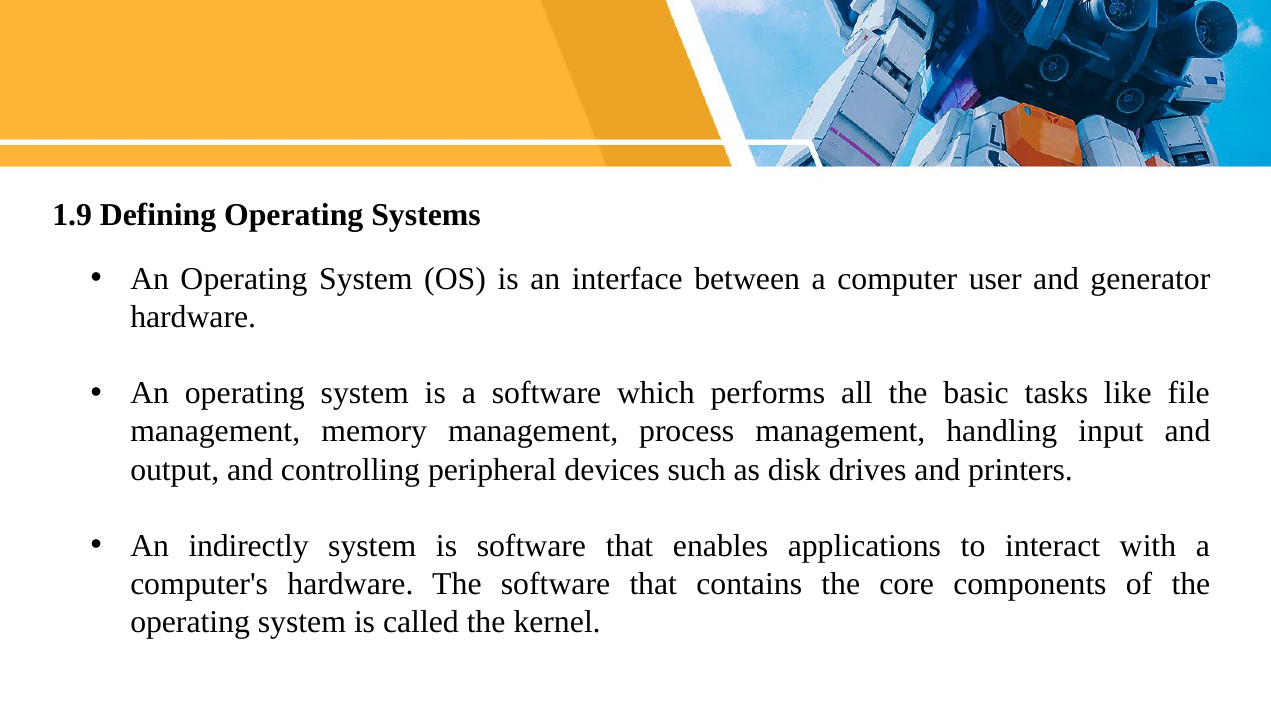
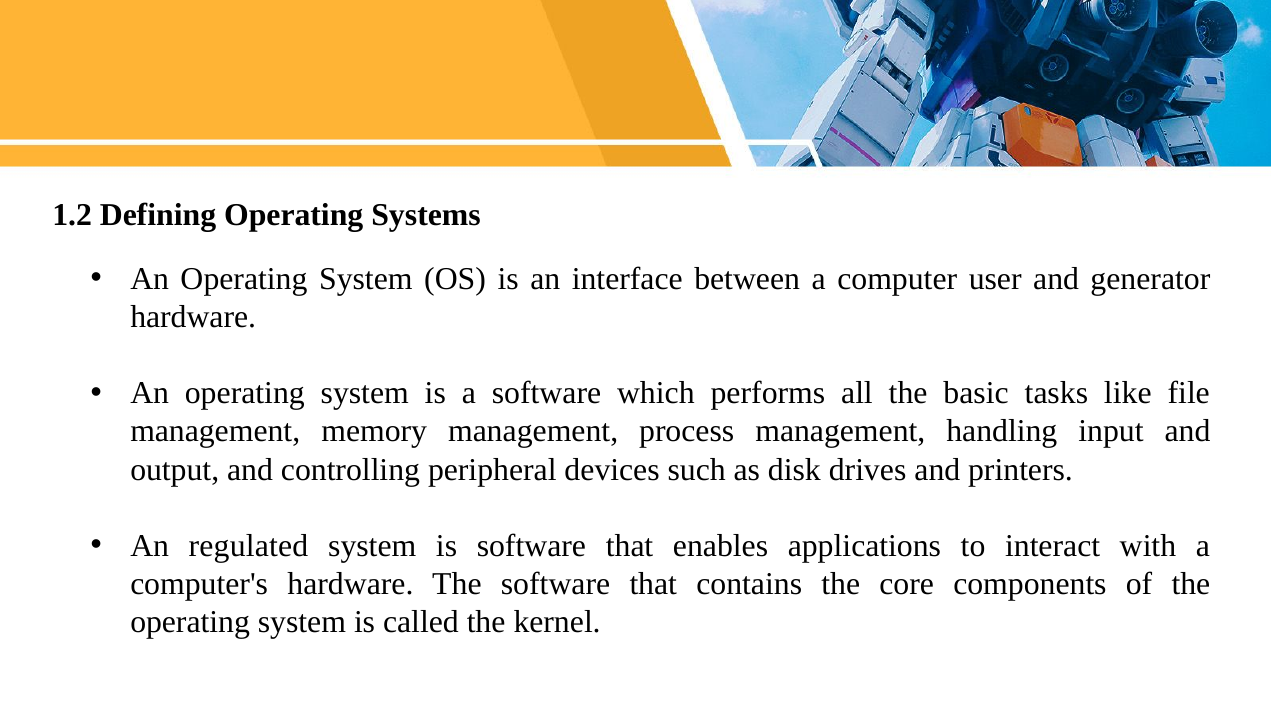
1.9: 1.9 -> 1.2
indirectly: indirectly -> regulated
